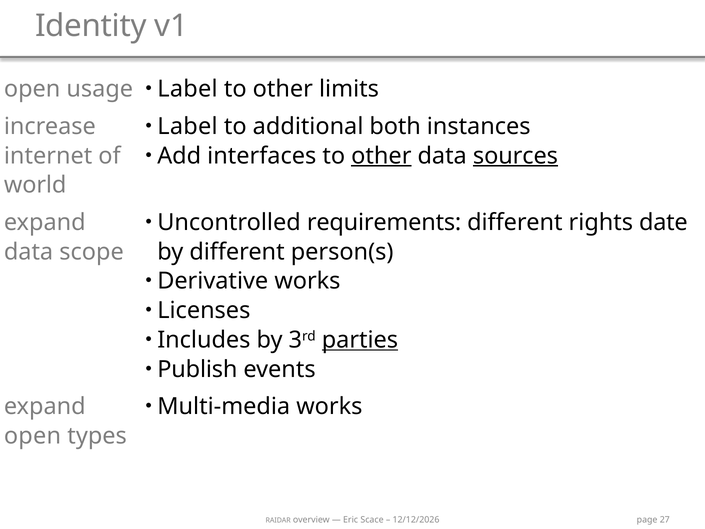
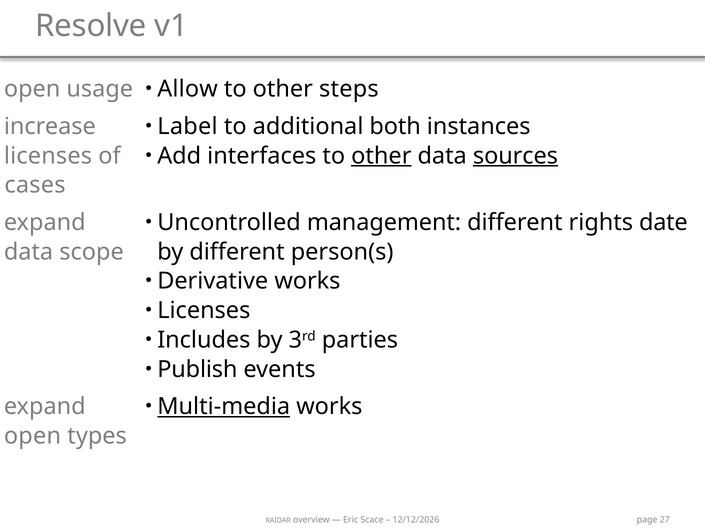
Identity: Identity -> Resolve
Label at (187, 89): Label -> Allow
limits: limits -> steps
internet at (48, 156): internet -> licenses
world: world -> cases
requirements: requirements -> management
parties underline: present -> none
Multi-media underline: none -> present
